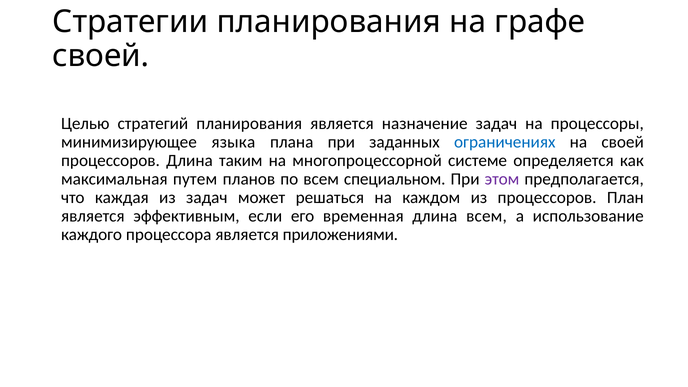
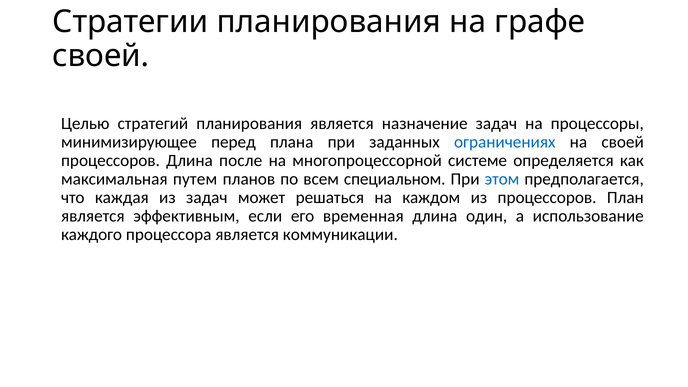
языка: языка -> перед
таким: таким -> после
этом colour: purple -> blue
длина всем: всем -> один
приложениями: приложениями -> коммуникации
